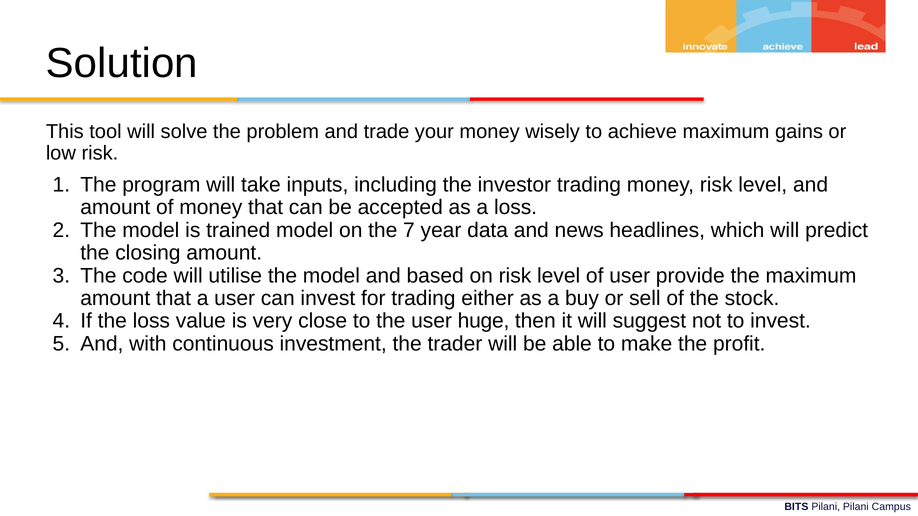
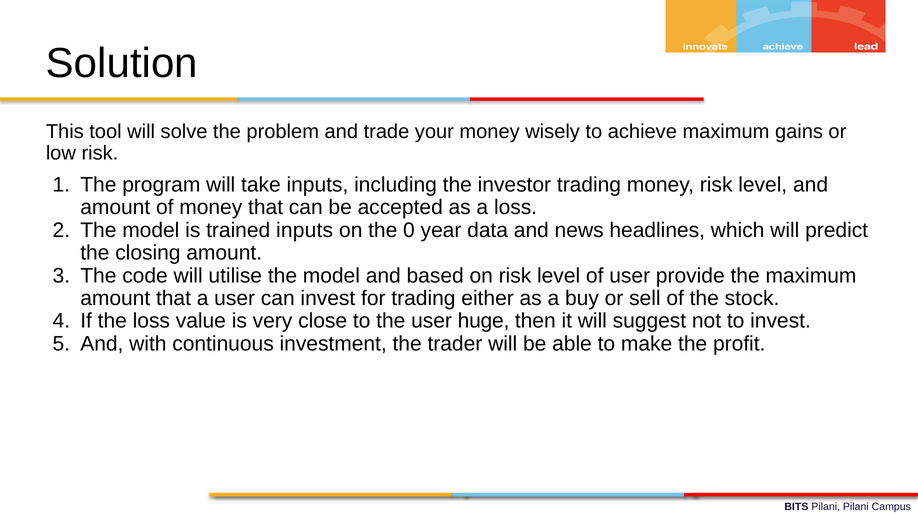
trained model: model -> inputs
7: 7 -> 0
